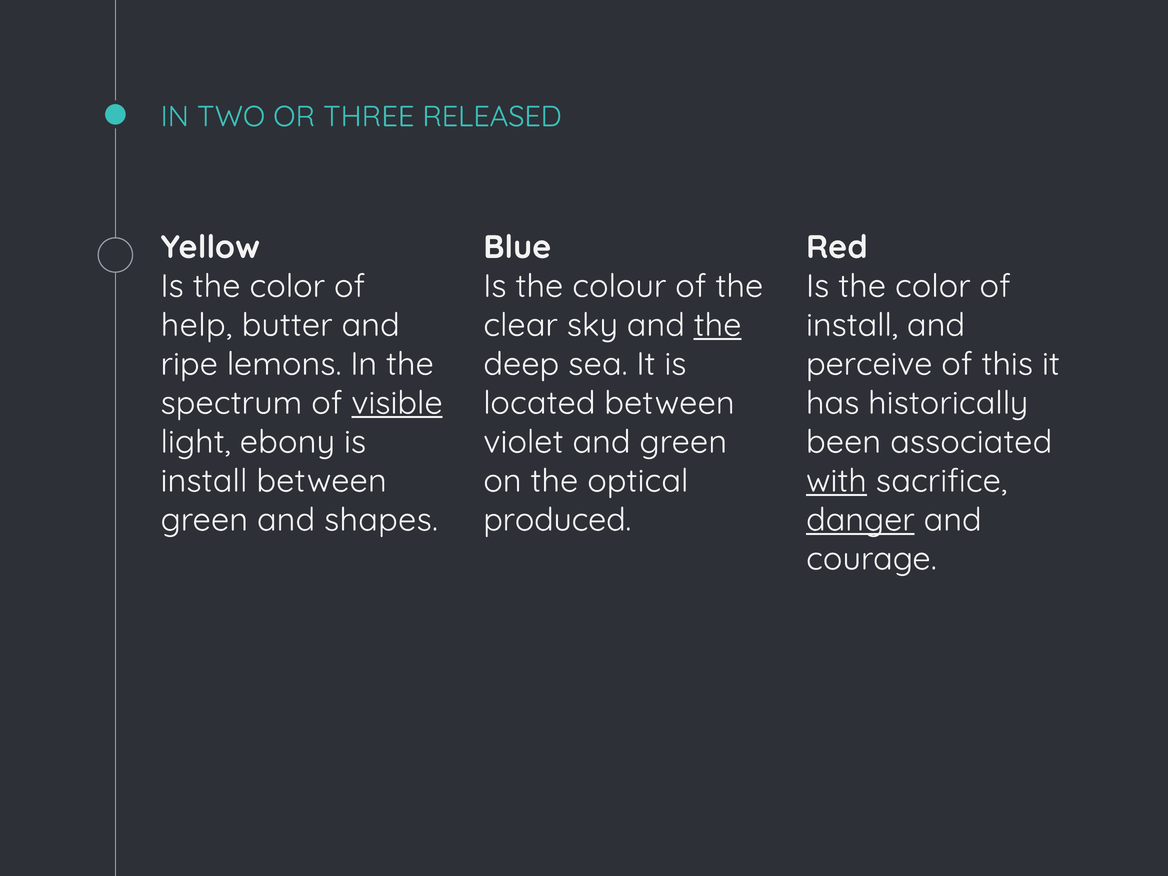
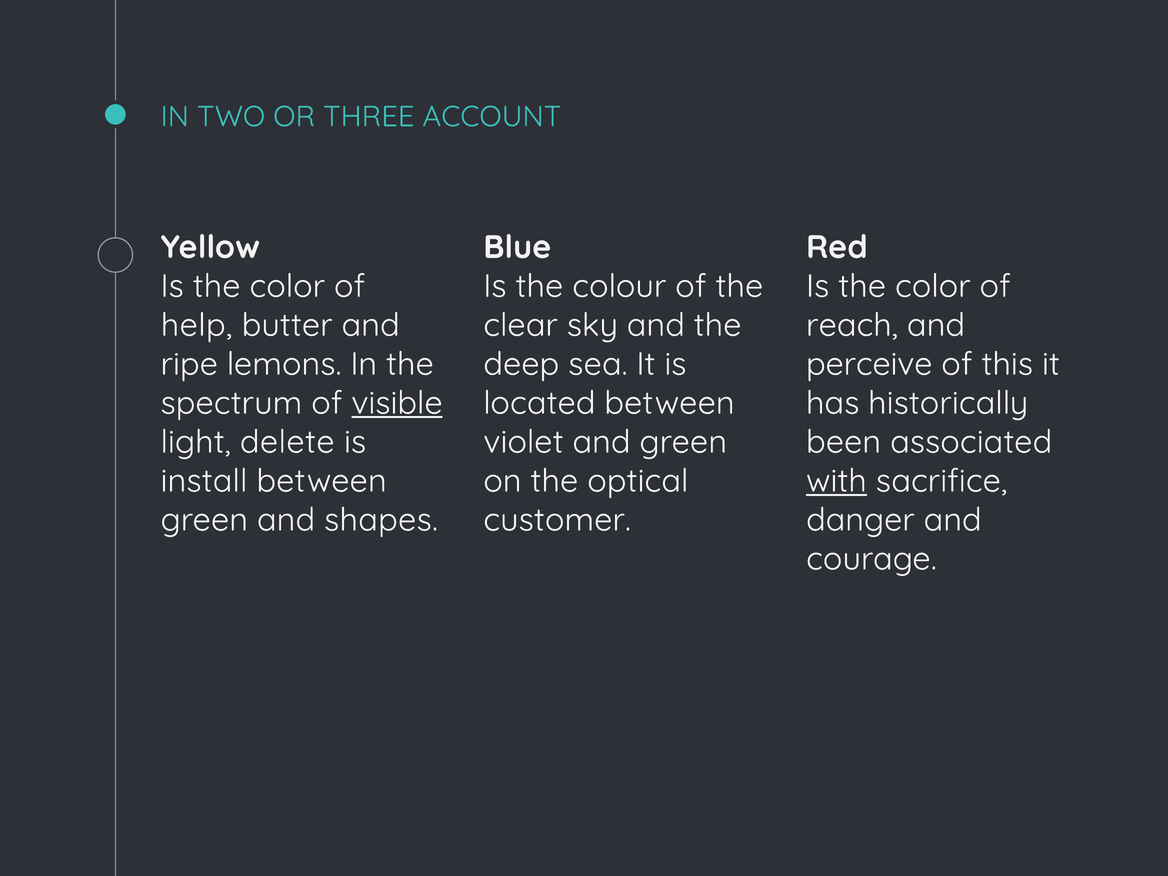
RELEASED: RELEASED -> ACCOUNT
the at (718, 325) underline: present -> none
install at (852, 325): install -> reach
ebony: ebony -> delete
produced: produced -> customer
danger underline: present -> none
